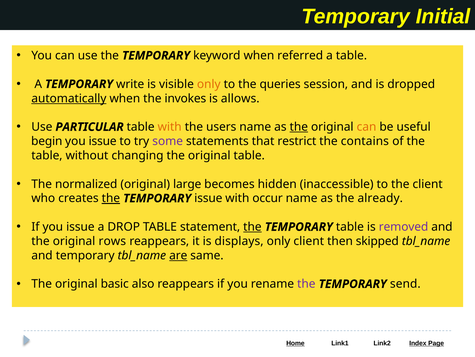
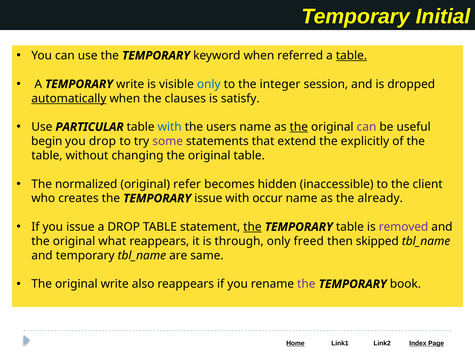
table at (351, 55) underline: none -> present
only at (209, 84) colour: orange -> blue
queries: queries -> integer
invokes: invokes -> clauses
allows: allows -> satisfy
with at (170, 127) colour: orange -> blue
can at (367, 127) colour: orange -> purple
issue at (103, 141): issue -> drop
restrict: restrict -> extend
contains: contains -> explicitly
large: large -> refer
the at (111, 198) underline: present -> none
rows: rows -> what
displays: displays -> through
only client: client -> freed
are underline: present -> none
original basic: basic -> write
send: send -> book
